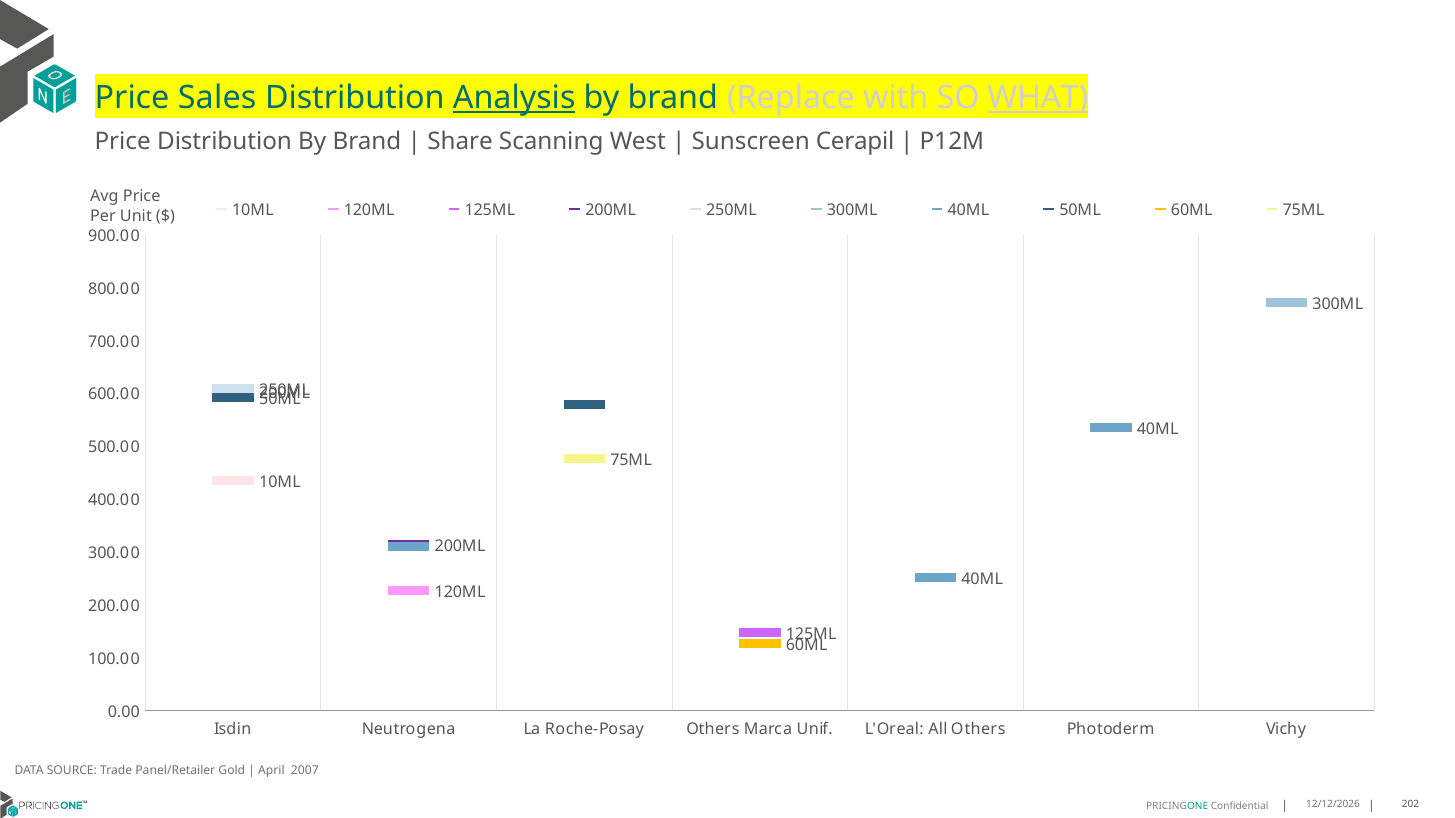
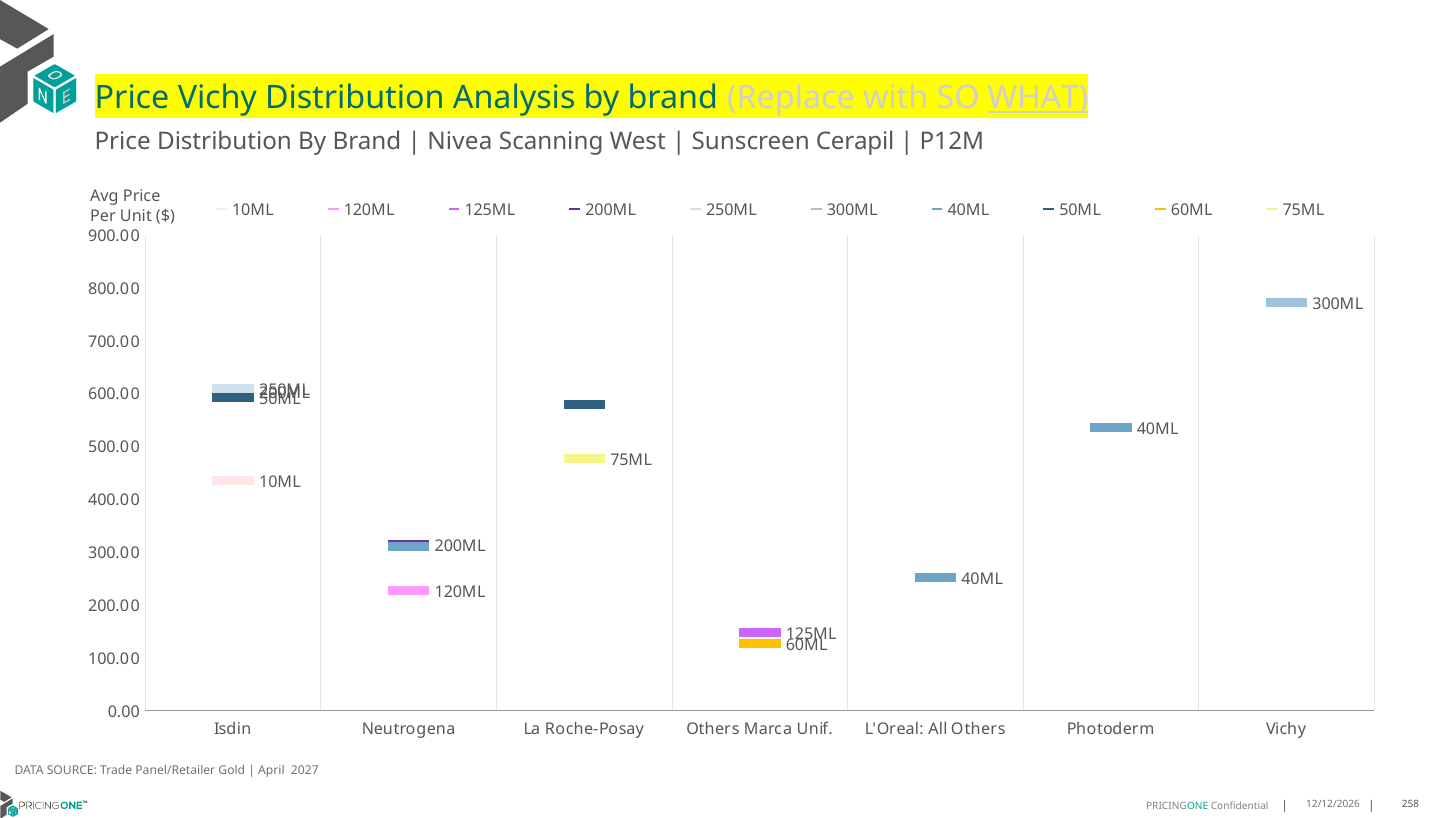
Price Sales: Sales -> Vichy
Analysis underline: present -> none
Share: Share -> Nivea
2007: 2007 -> 2027
202: 202 -> 258
